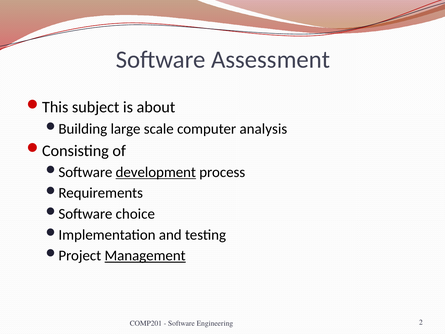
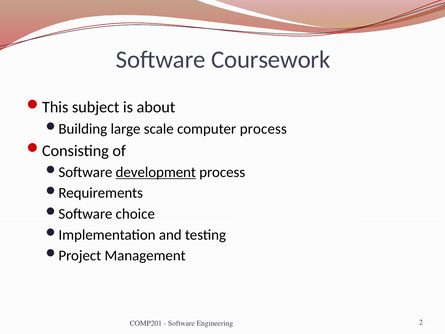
Assessment: Assessment -> Coursework
computer analysis: analysis -> process
Management underline: present -> none
